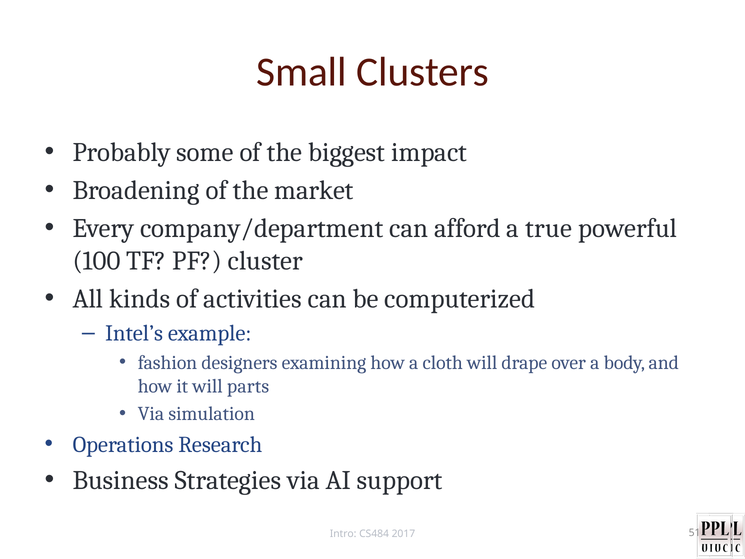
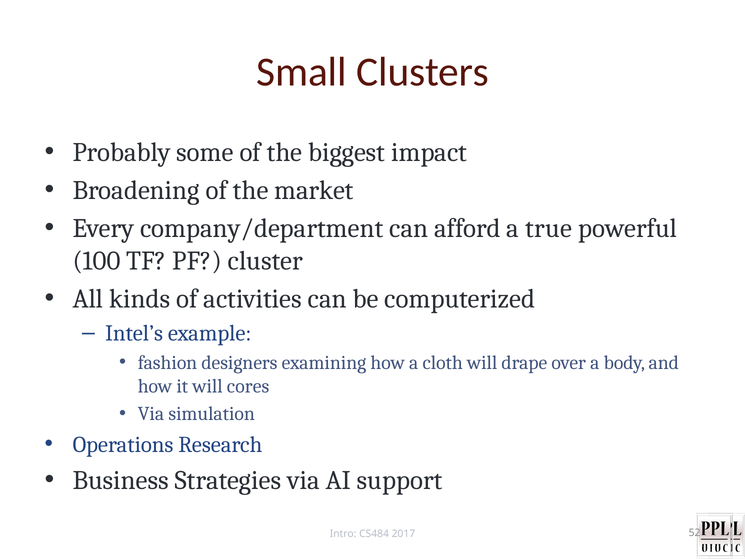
parts: parts -> cores
51: 51 -> 52
